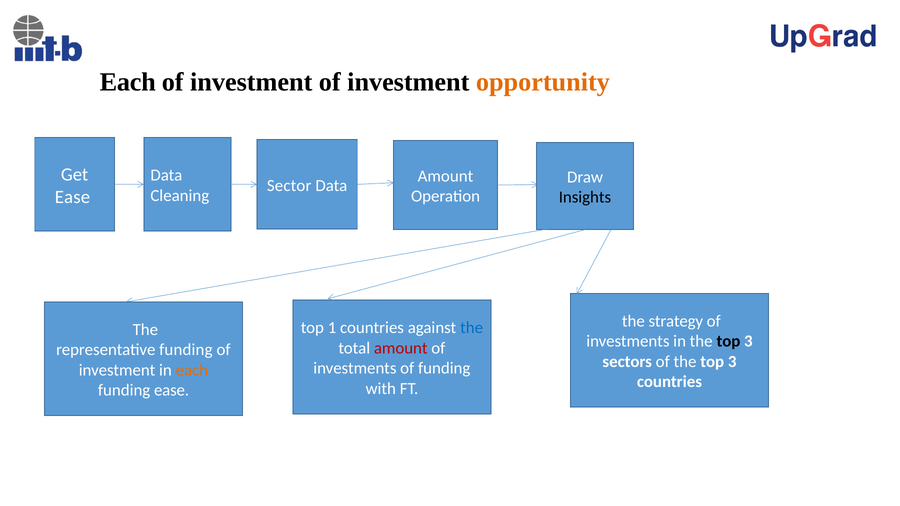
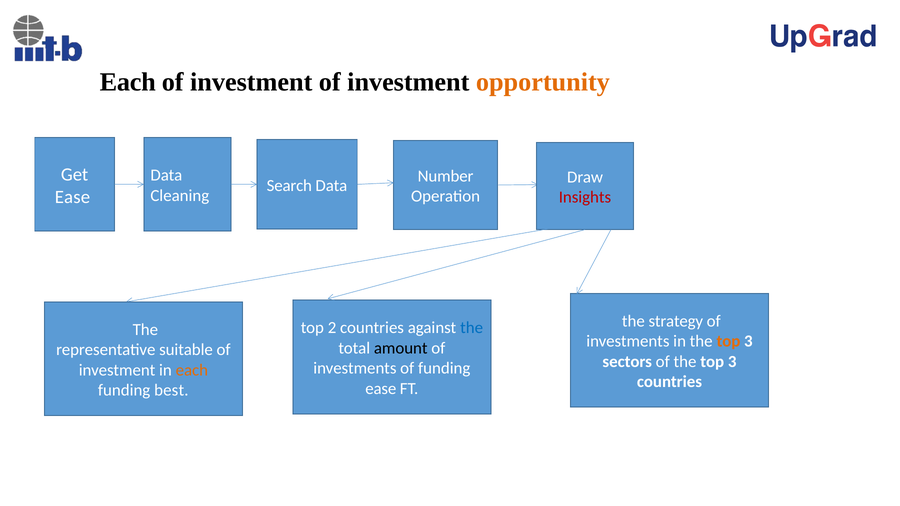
Amount at (446, 176): Amount -> Number
Sector: Sector -> Search
Insights colour: black -> red
1: 1 -> 2
top at (728, 341) colour: black -> orange
amount at (401, 348) colour: red -> black
representative funding: funding -> suitable
with at (381, 389): with -> ease
funding ease: ease -> best
